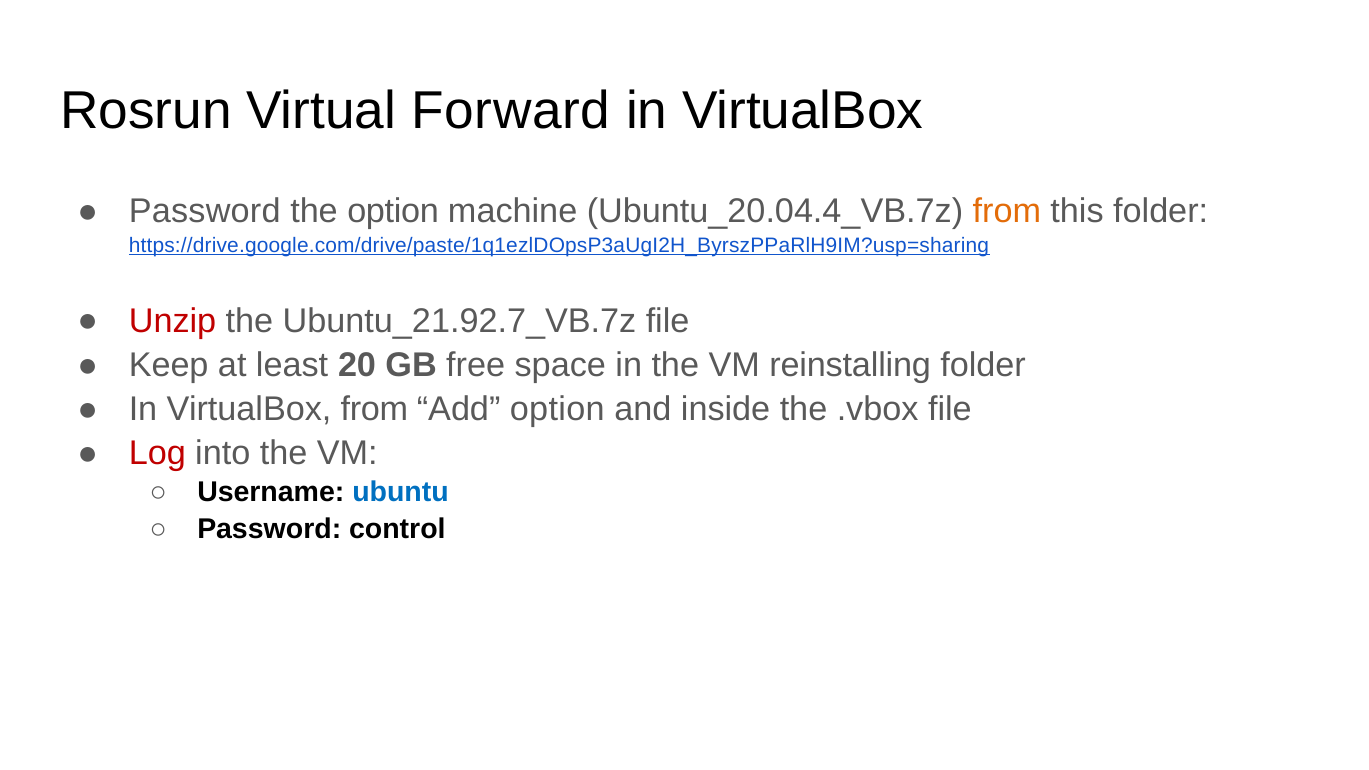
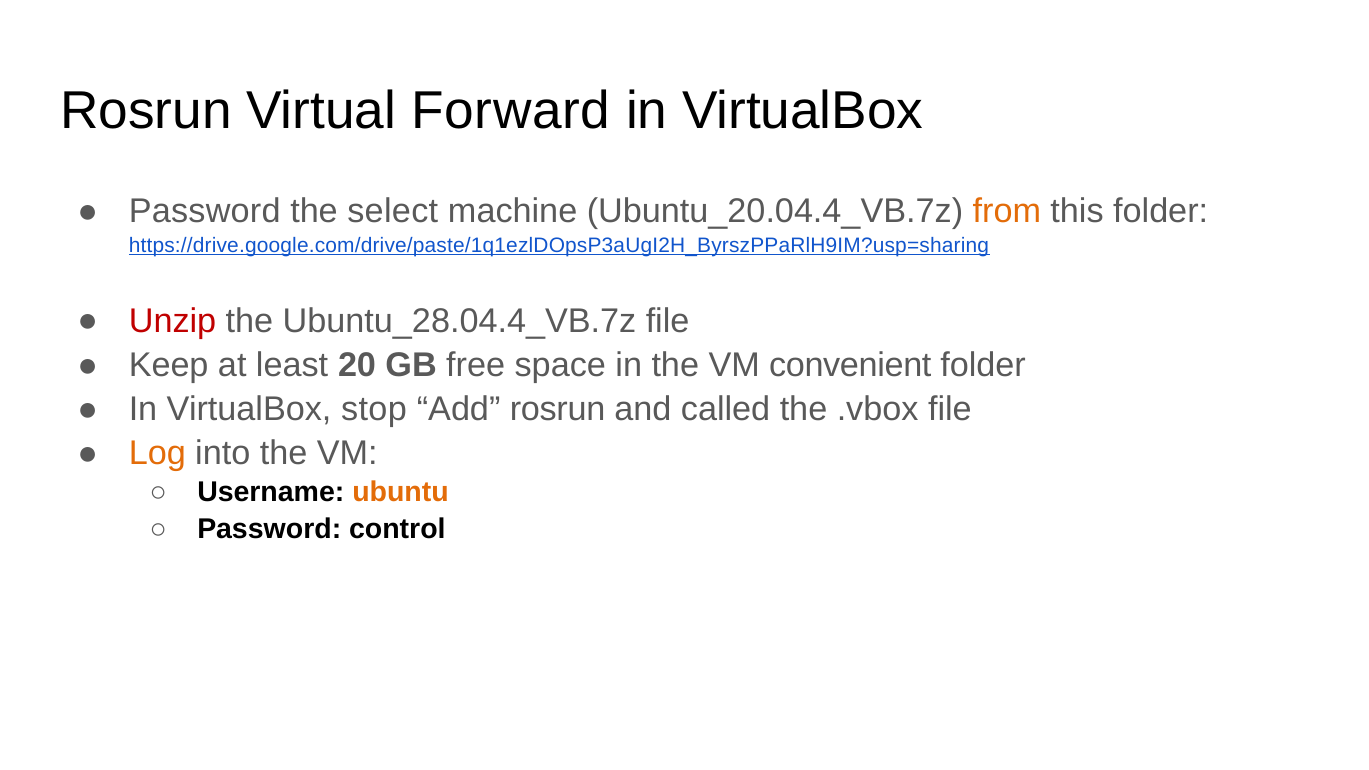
the option: option -> select
Ubuntu_21.92.7_VB.7z: Ubuntu_21.92.7_VB.7z -> Ubuntu_28.04.4_VB.7z
reinstalling: reinstalling -> convenient
VirtualBox from: from -> stop
Add option: option -> rosrun
inside: inside -> called
Log colour: red -> orange
ubuntu colour: blue -> orange
